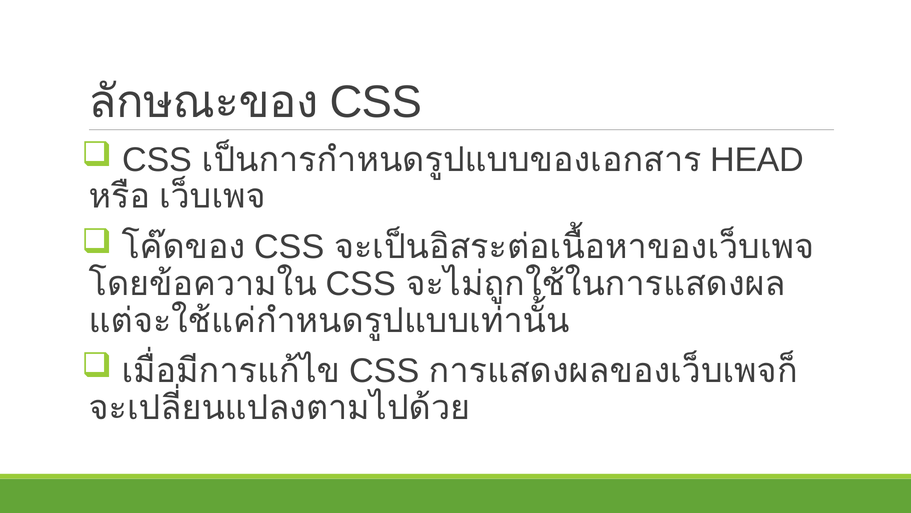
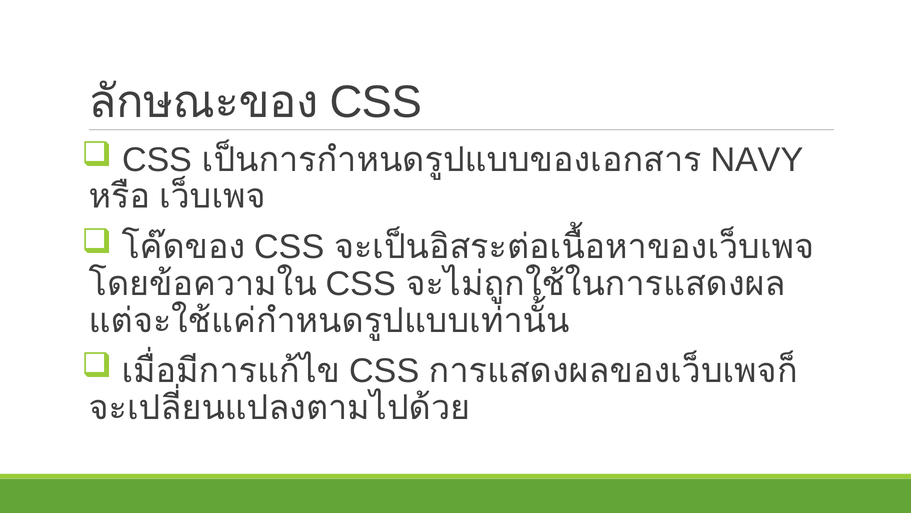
HEAD: HEAD -> NAVY
